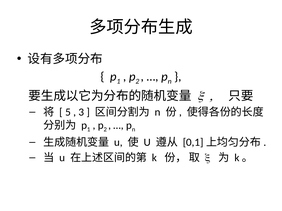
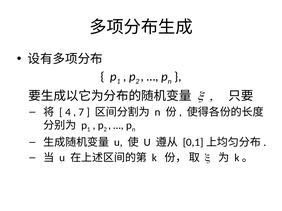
5: 5 -> 4
3: 3 -> 7
